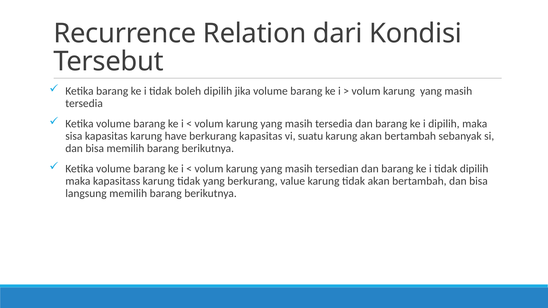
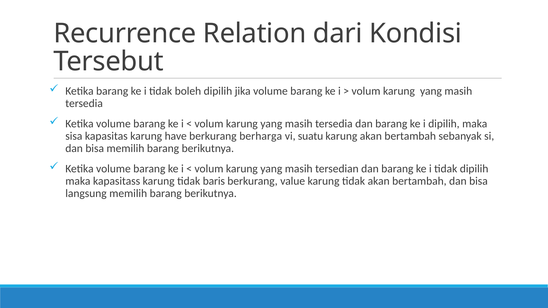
berkurang kapasitas: kapasitas -> berharga
tidak yang: yang -> baris
